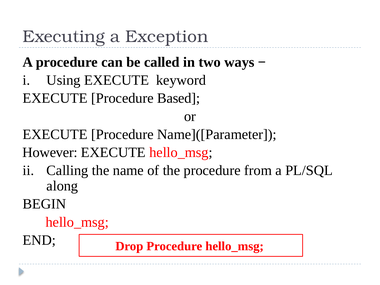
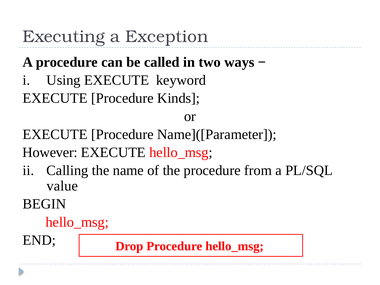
Based: Based -> Kinds
along: along -> value
